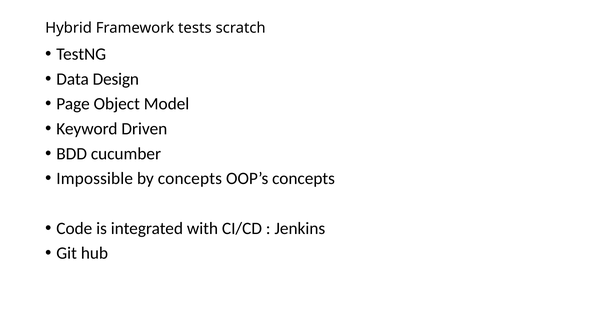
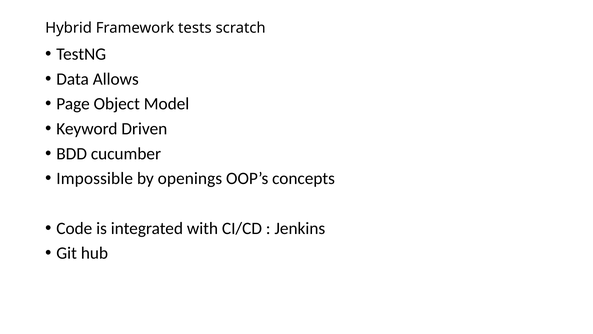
Design: Design -> Allows
by concepts: concepts -> openings
